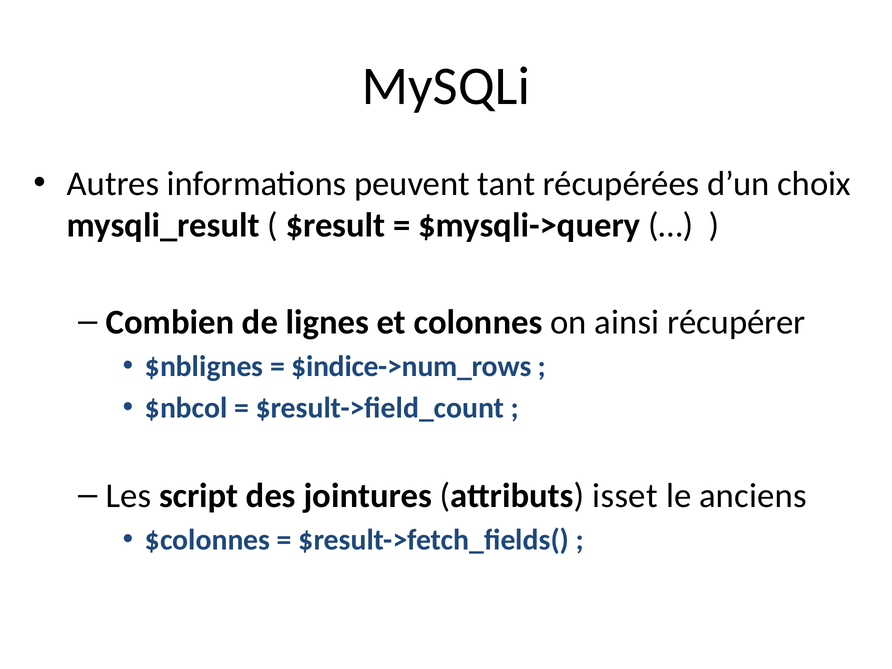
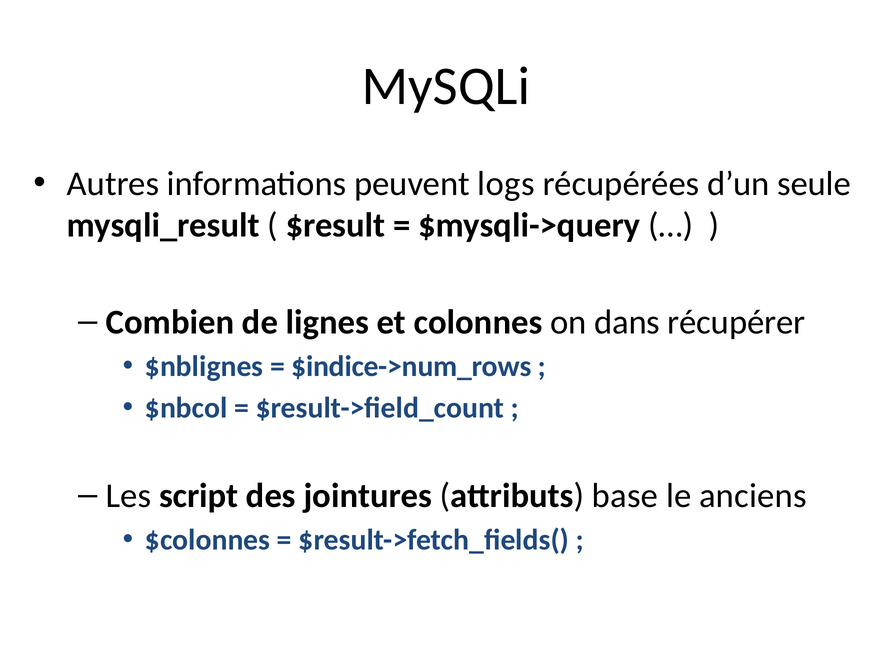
tant: tant -> logs
choix: choix -> seule
ainsi: ainsi -> dans
isset: isset -> base
